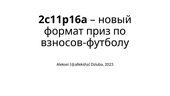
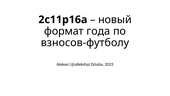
приз: приз -> года
